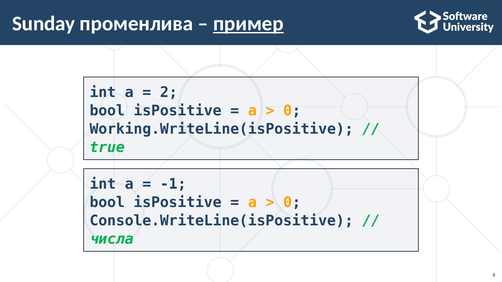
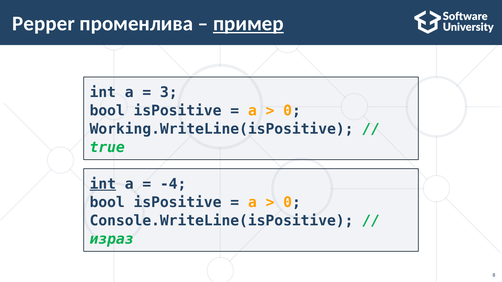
Sunday: Sunday -> Pepper
2: 2 -> 3
int at (103, 184) underline: none -> present
-1: -1 -> -4
числа: числа -> израз
